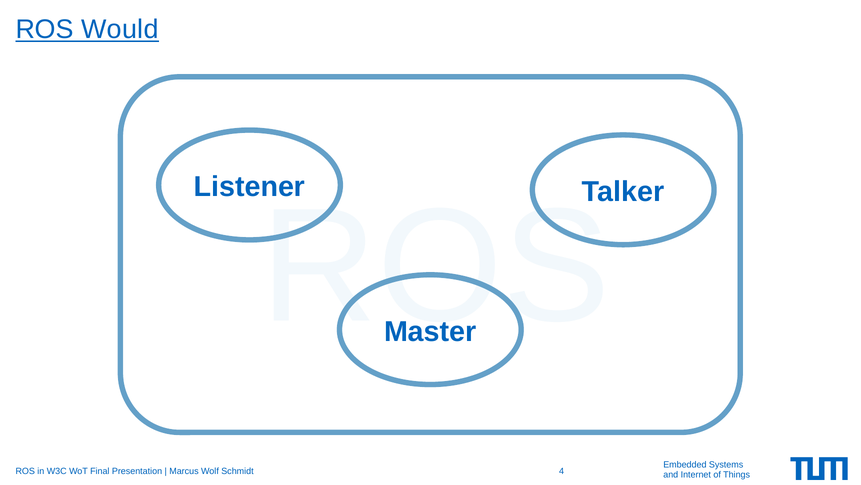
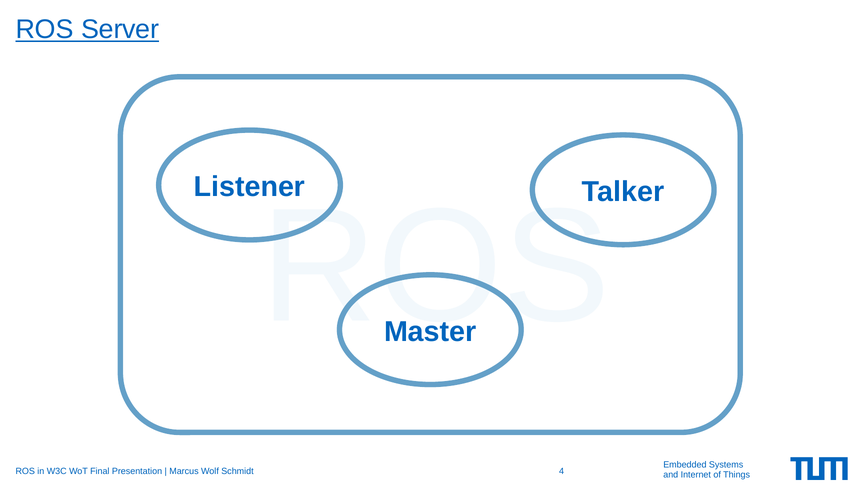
Would: Would -> Server
